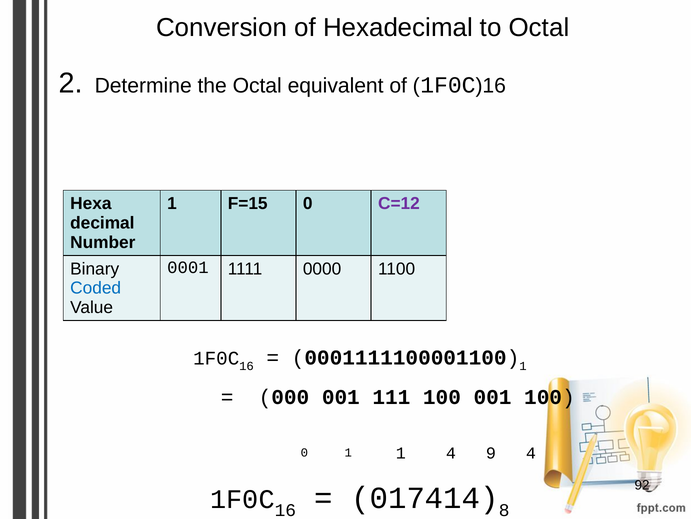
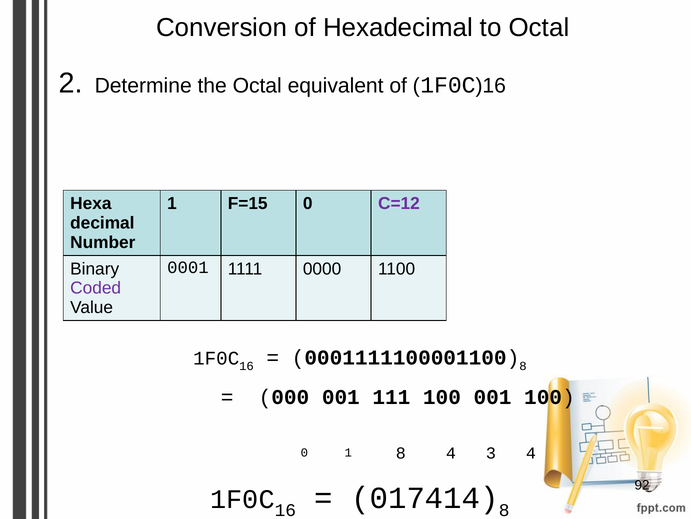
Coded colour: blue -> purple
1 at (523, 366): 1 -> 8
1 1: 1 -> 8
9: 9 -> 3
